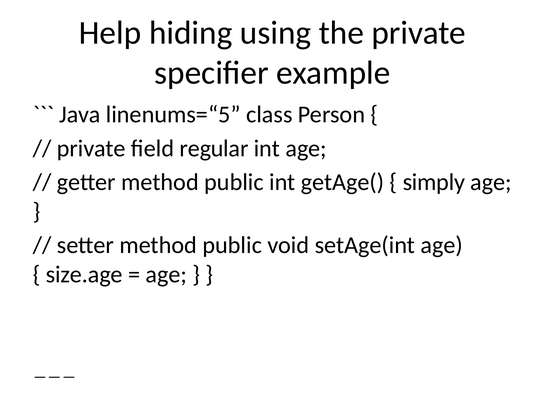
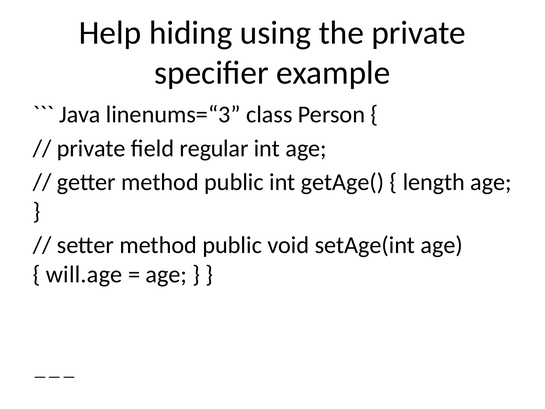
linenums=“5: linenums=“5 -> linenums=“3
simply: simply -> length
size.age: size.age -> will.age
